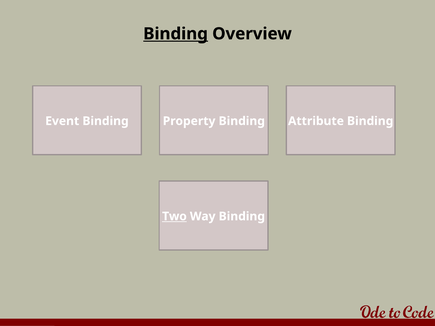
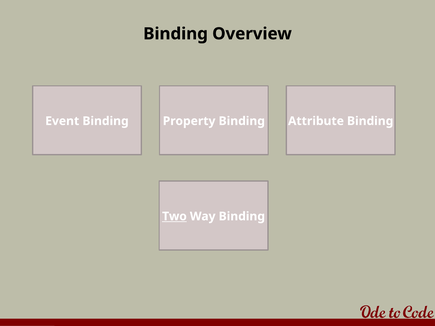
Binding at (176, 34) underline: present -> none
